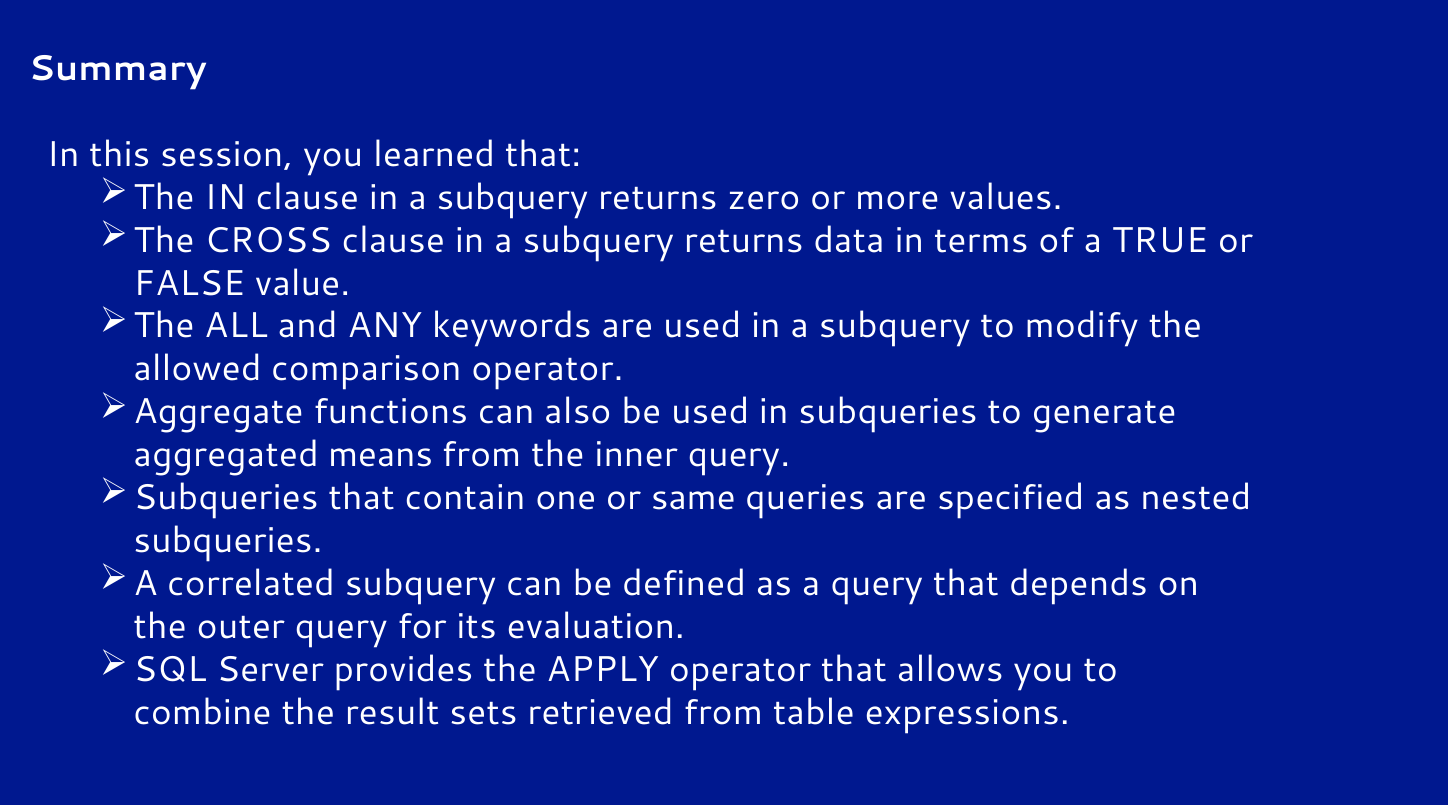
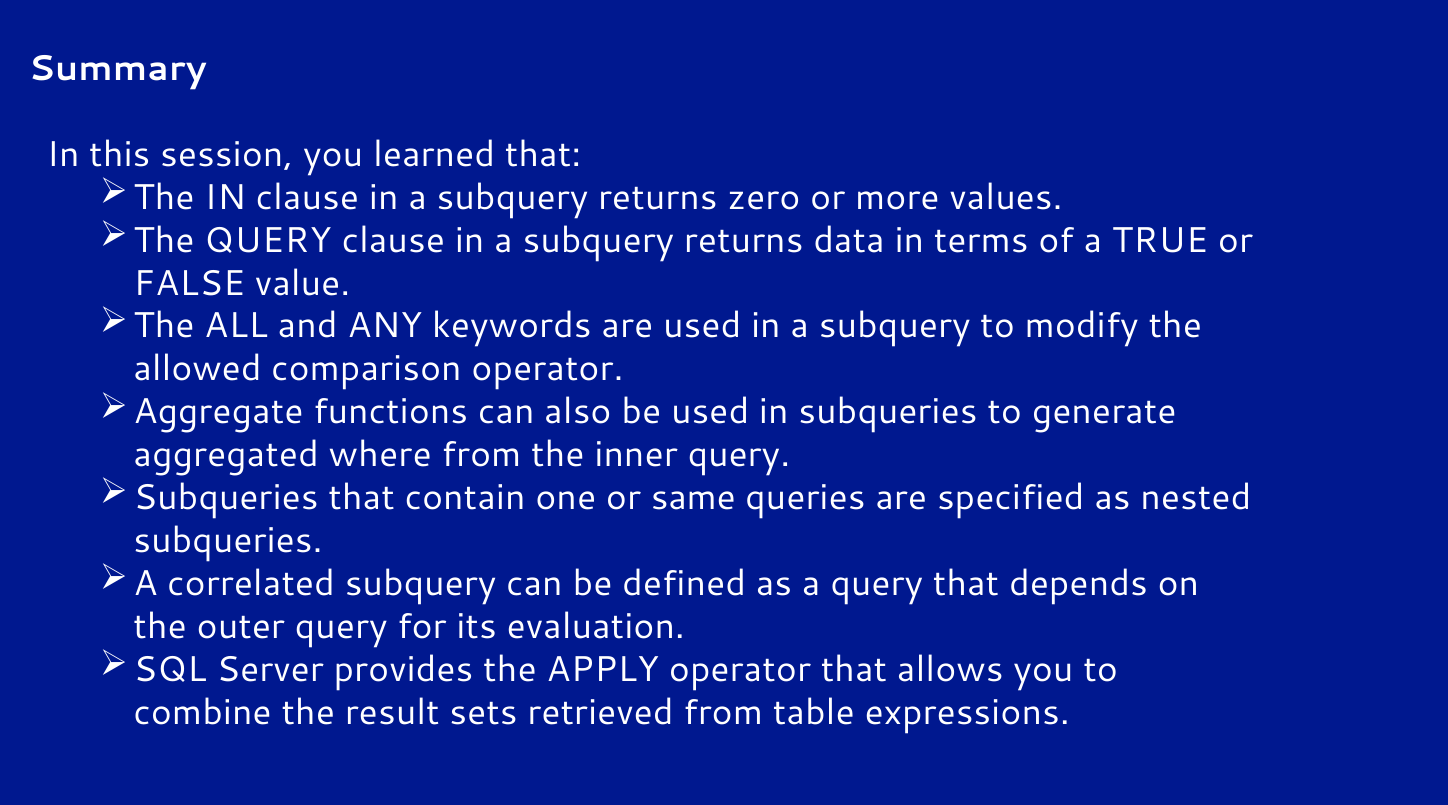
The CROSS: CROSS -> QUERY
means: means -> where
